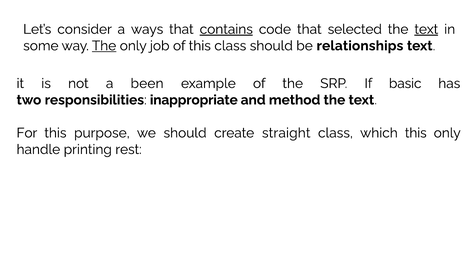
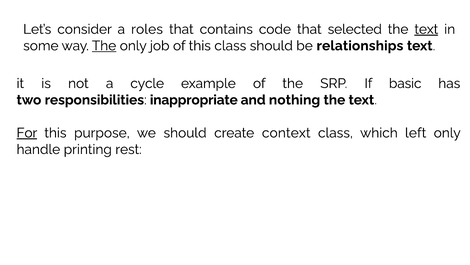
ways: ways -> roles
contains underline: present -> none
been: been -> cycle
method: method -> nothing
For underline: none -> present
straight: straight -> context
which this: this -> left
